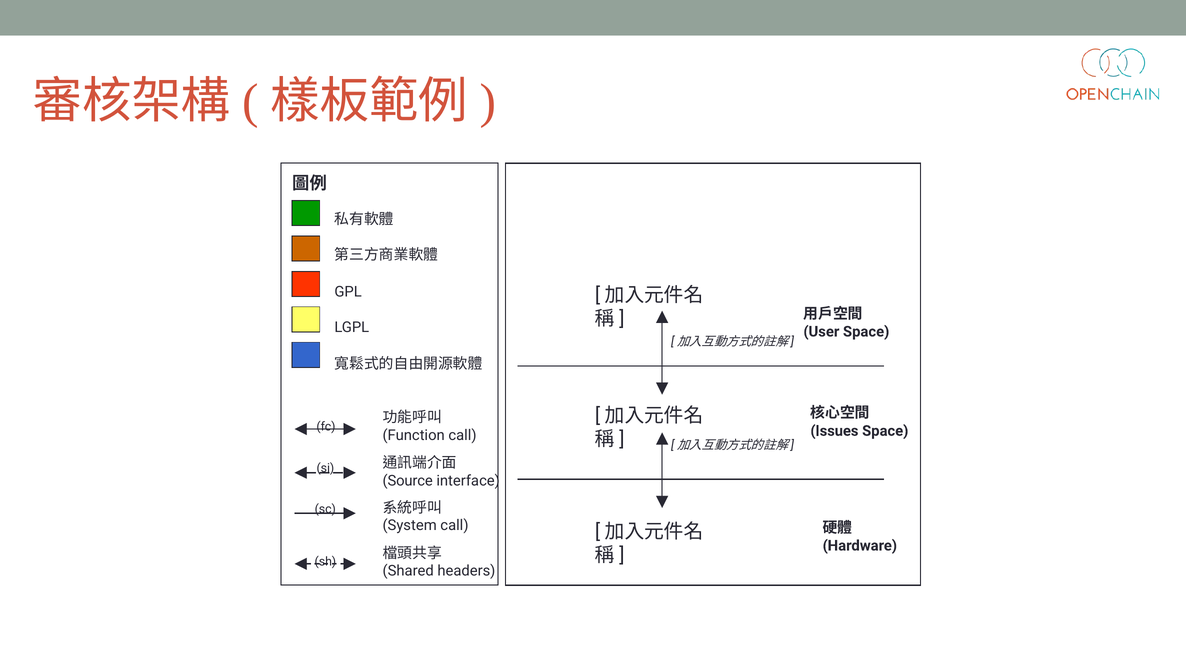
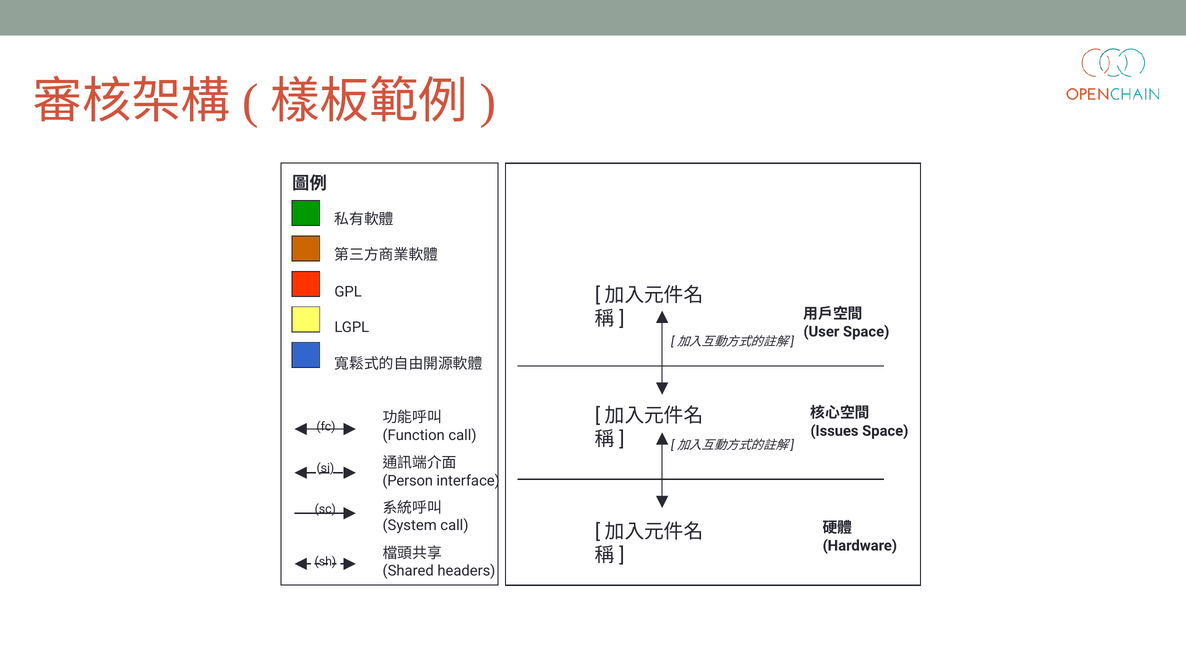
Source: Source -> Person
